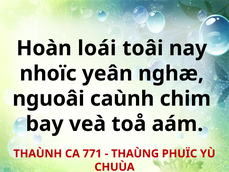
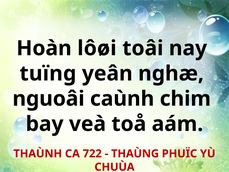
loái: loái -> lôøi
nhoïc: nhoïc -> tuïng
771: 771 -> 722
